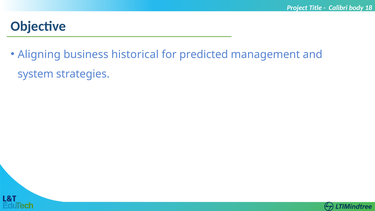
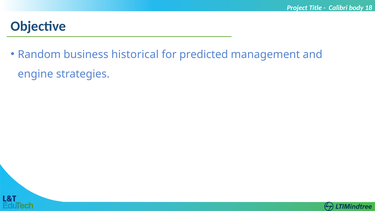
Aligning: Aligning -> Random
system: system -> engine
